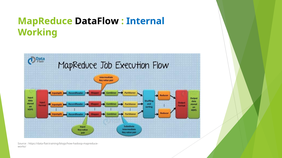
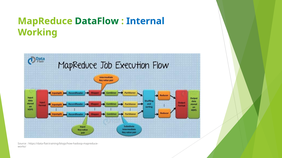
DataFlow colour: black -> green
